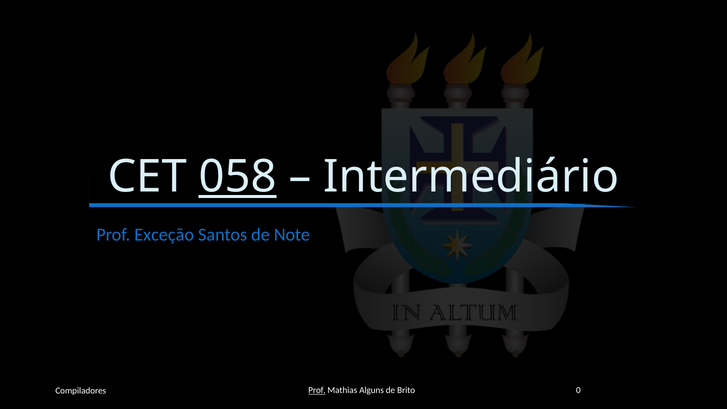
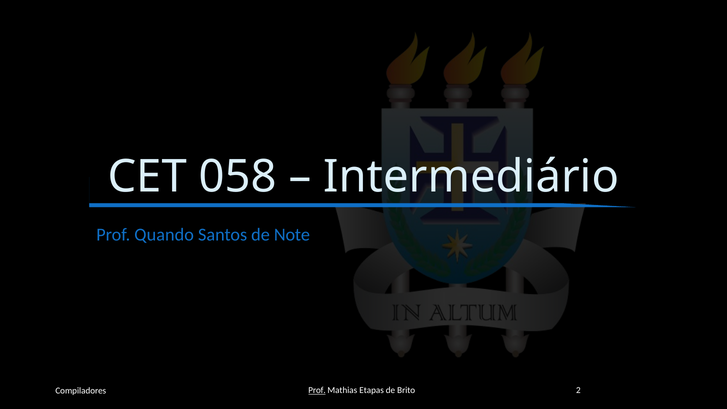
058 underline: present -> none
Exceção: Exceção -> Quando
Alguns: Alguns -> Etapas
0: 0 -> 2
